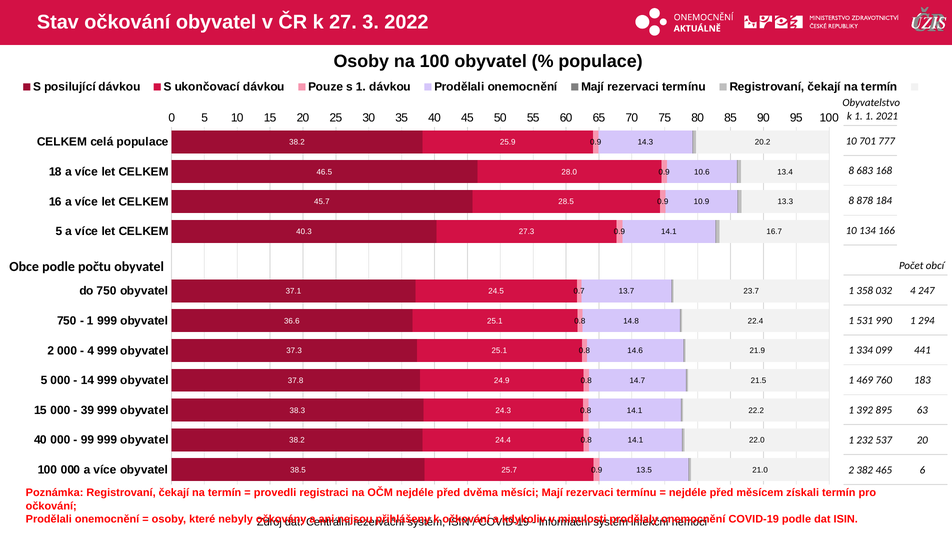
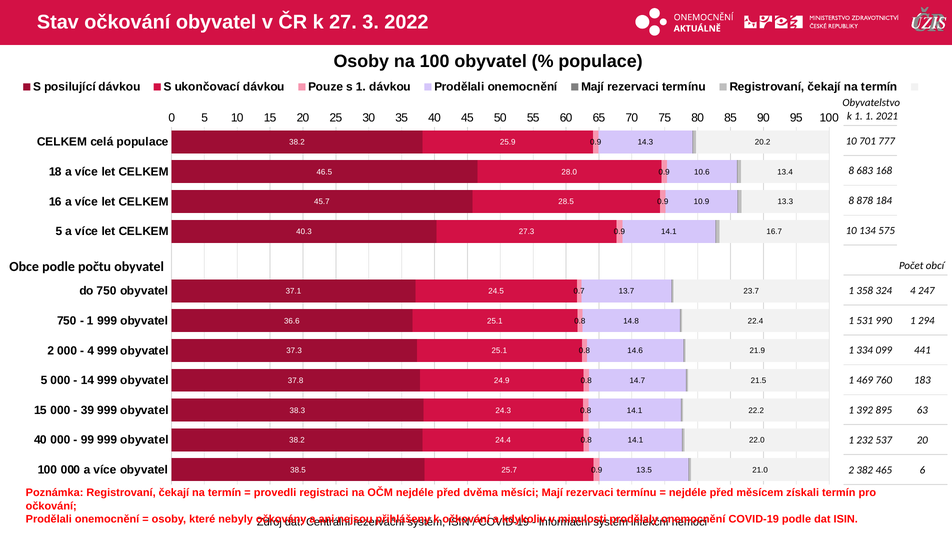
166: 166 -> 575
032: 032 -> 324
